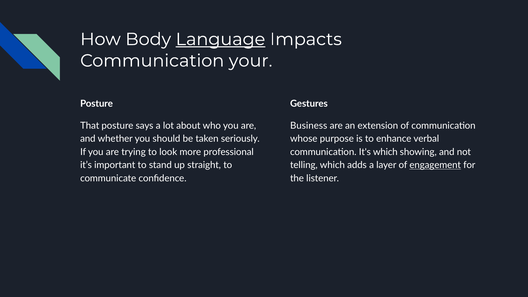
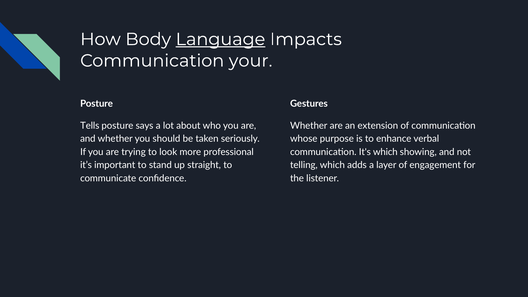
That: That -> Tells
Business at (309, 126): Business -> Whether
engagement underline: present -> none
